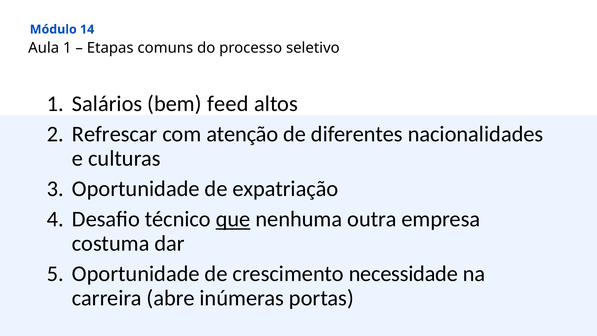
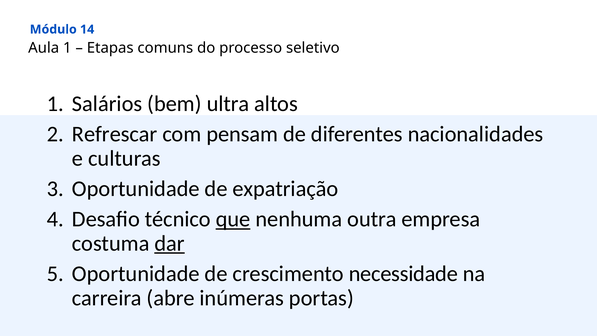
feed: feed -> ultra
atenção: atenção -> pensam
dar underline: none -> present
